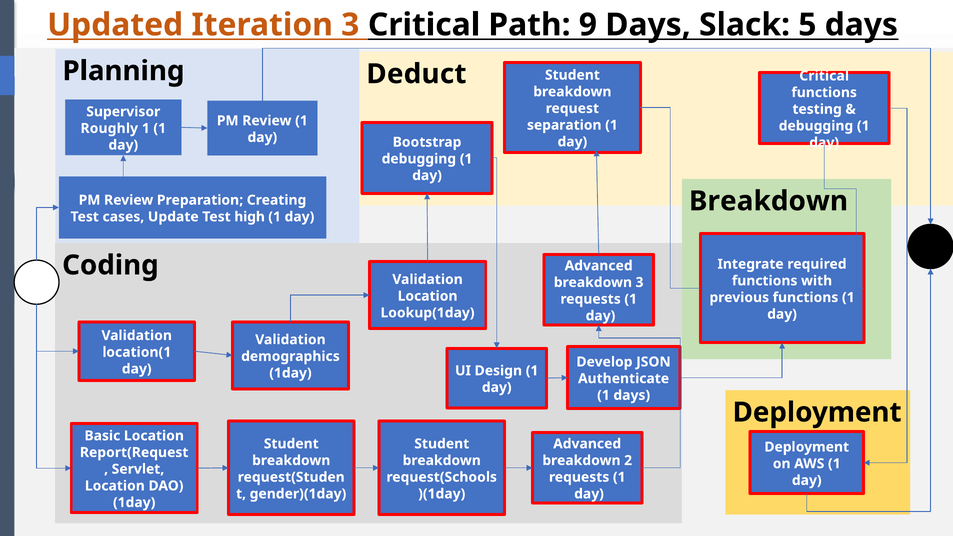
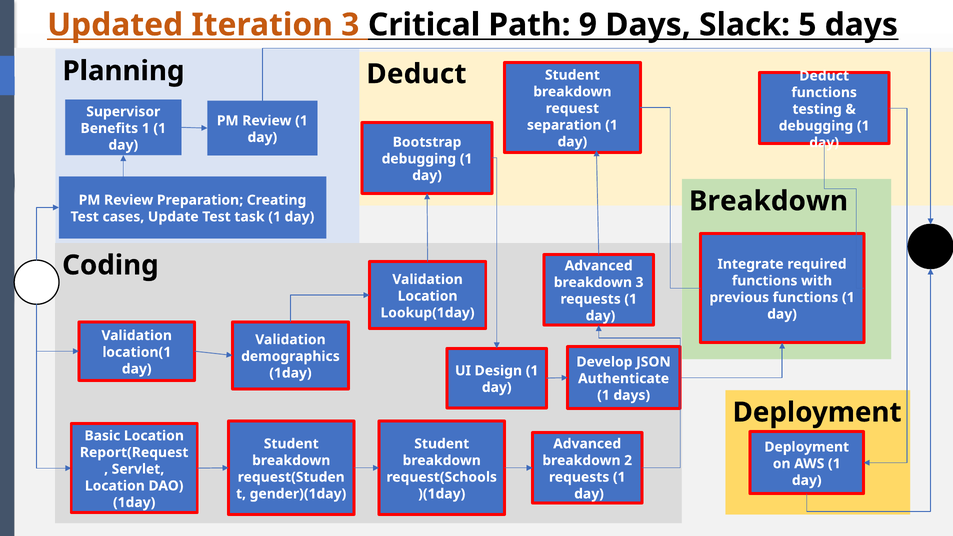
Critical at (824, 76): Critical -> Deduct
Roughly: Roughly -> Benefits
high: high -> task
